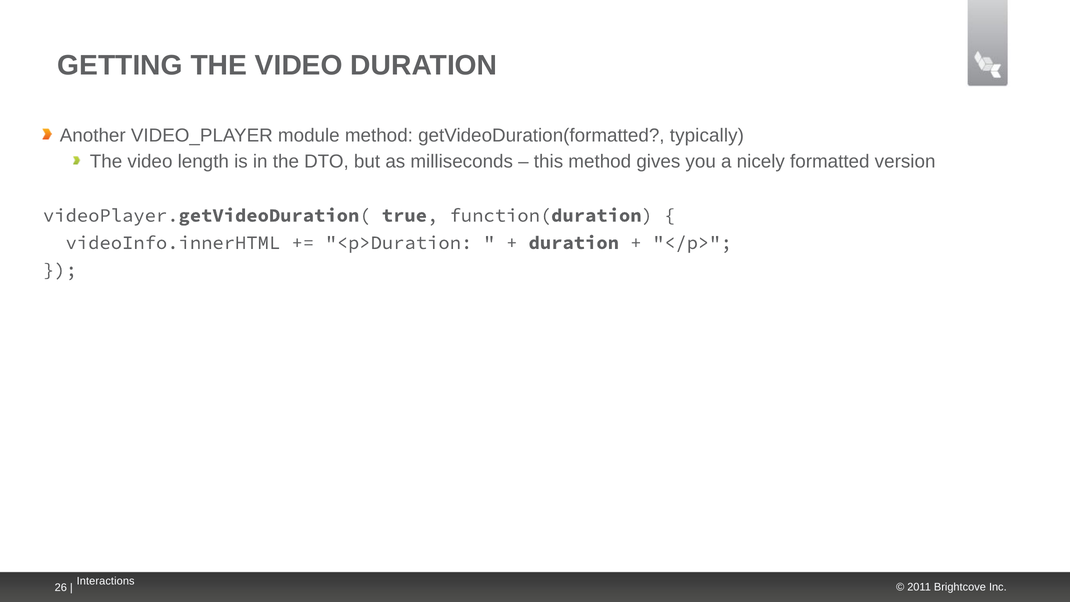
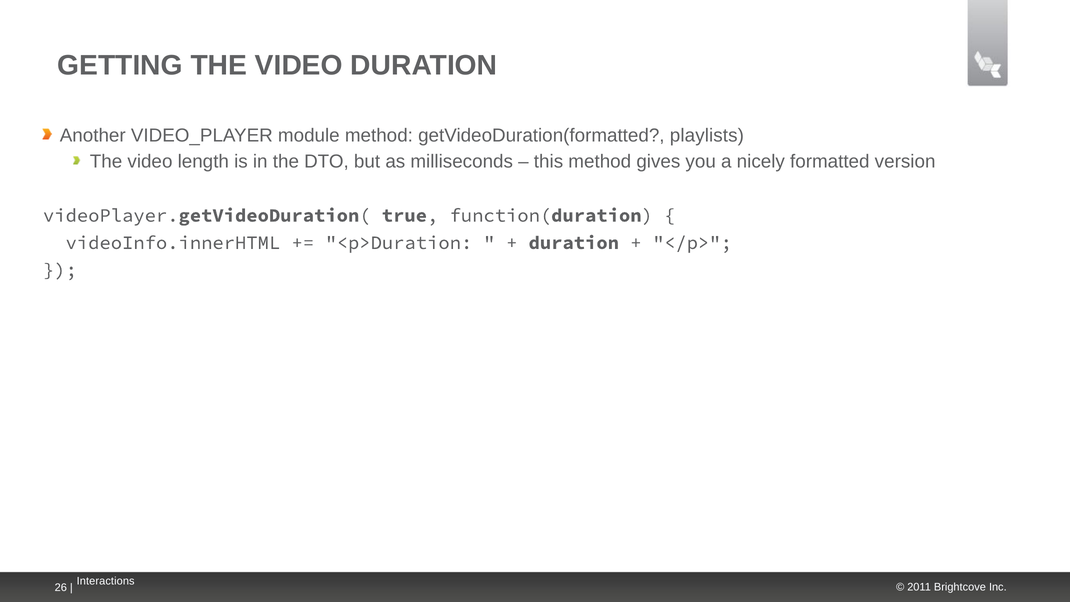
typically: typically -> playlists
